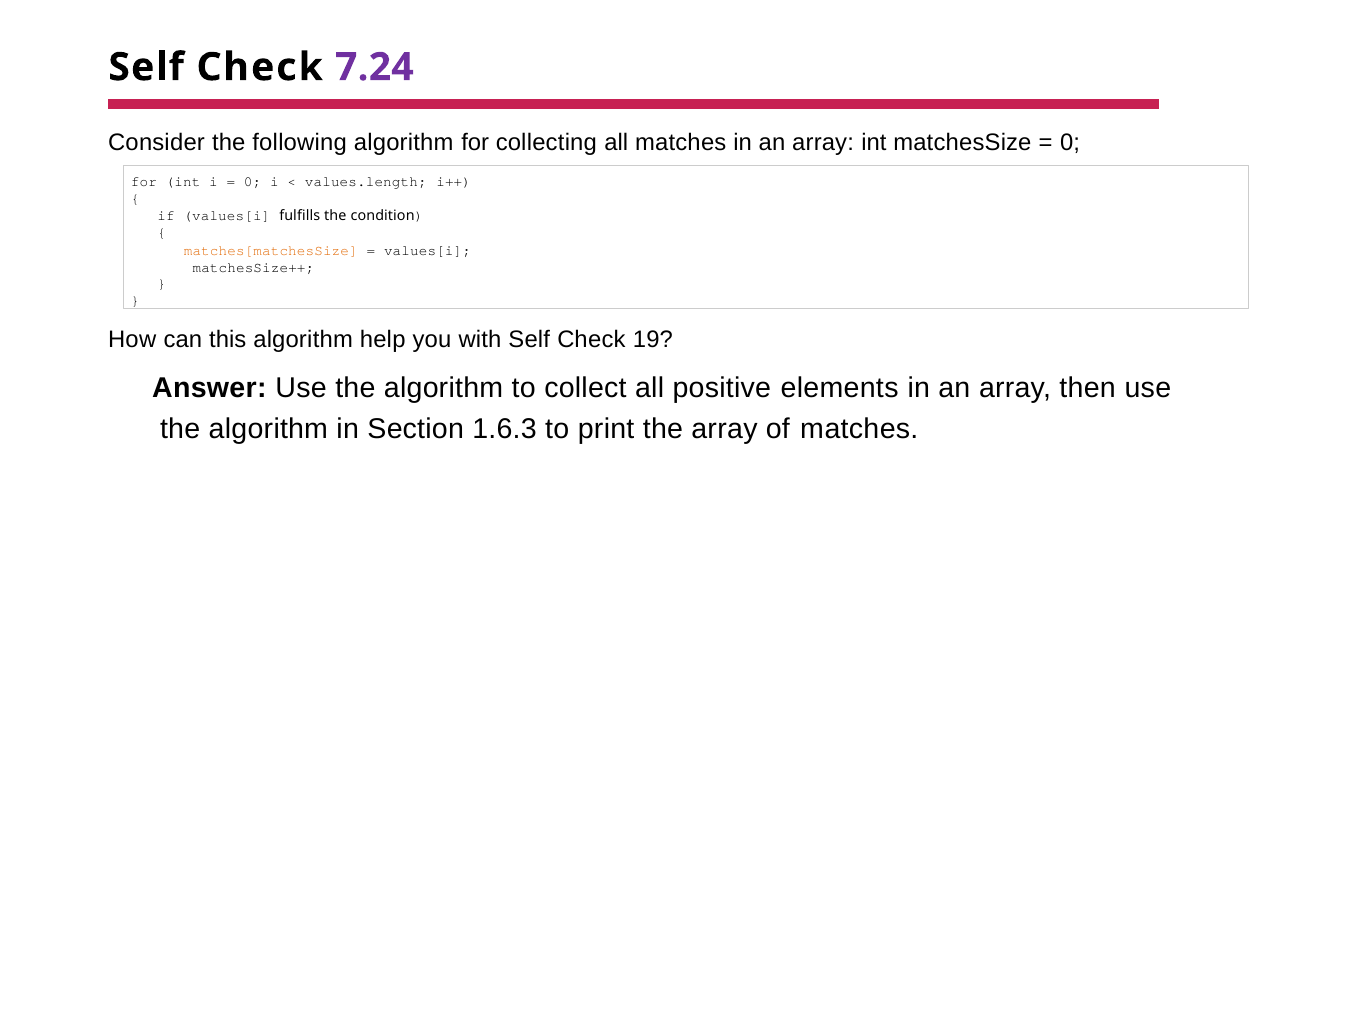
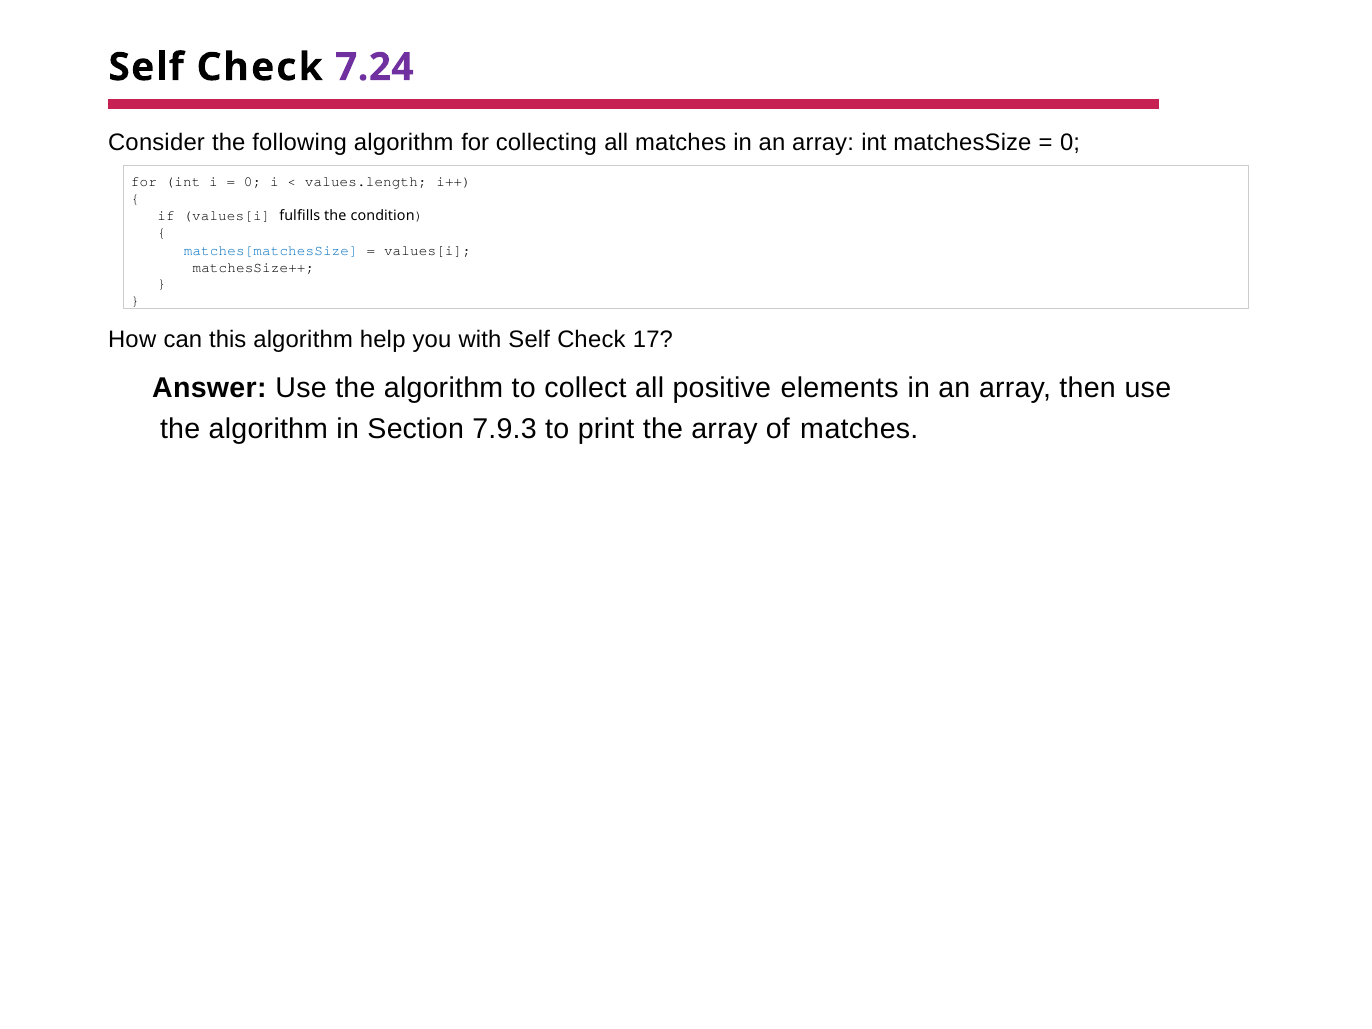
matches[matchesSize colour: orange -> blue
19: 19 -> 17
1.6.3: 1.6.3 -> 7.9.3
